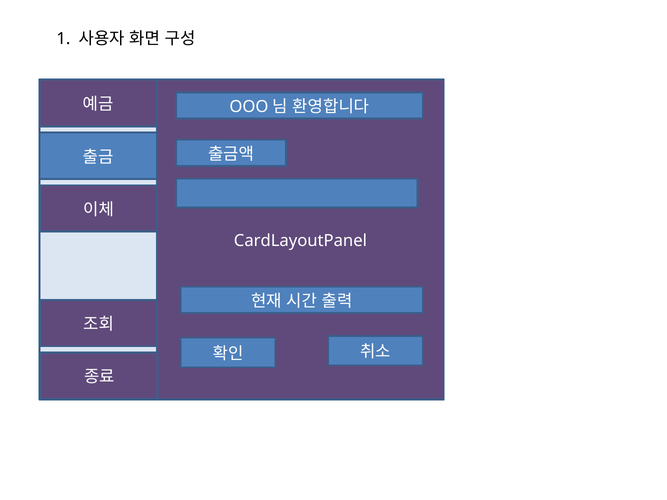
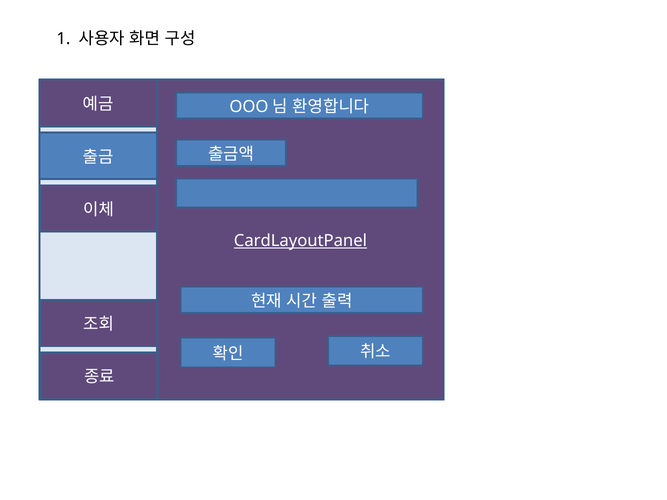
CardLayoutPanel underline: none -> present
